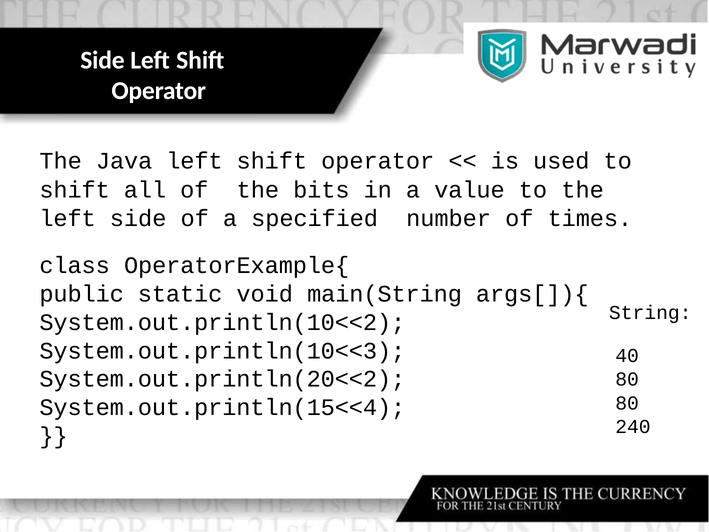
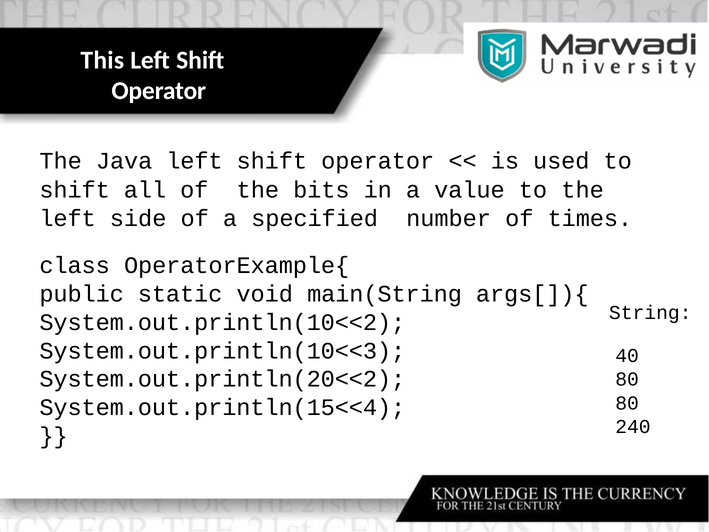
Side at (102, 60): Side -> This
